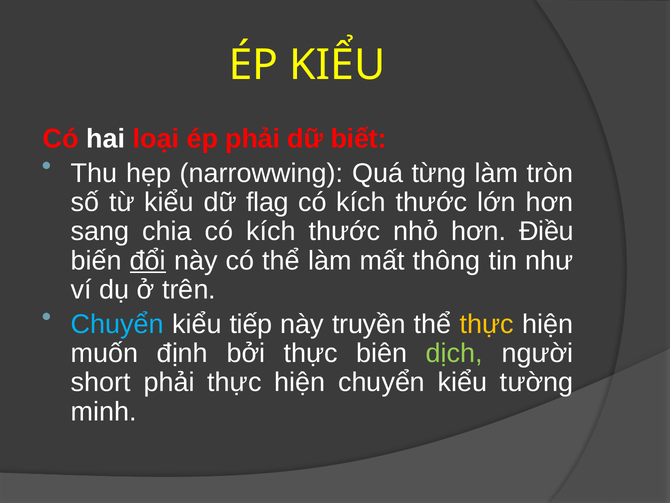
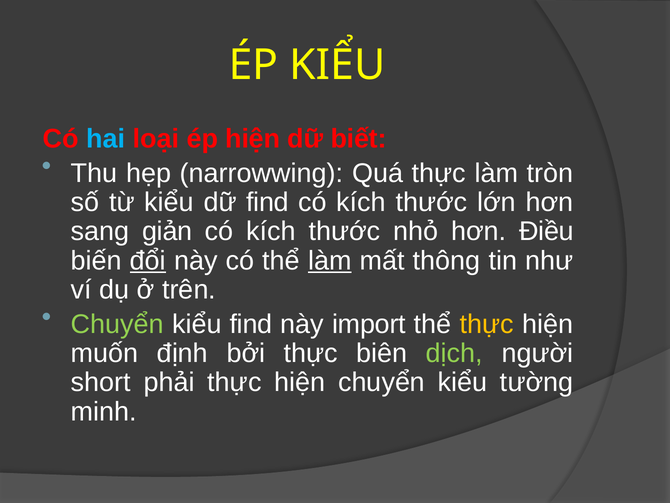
hai colour: white -> light blue
ép phải: phải -> hiện
Quá từng: từng -> thực
dữ flag: flag -> find
chia: chia -> giản
làm at (330, 260) underline: none -> present
Chuyển at (117, 324) colour: light blue -> light green
kiểu tiếp: tiếp -> find
truyền: truyền -> import
